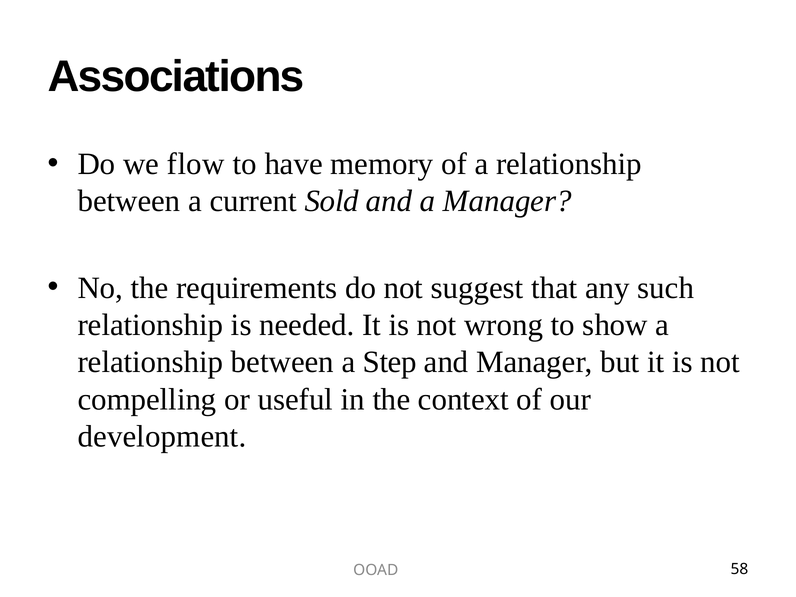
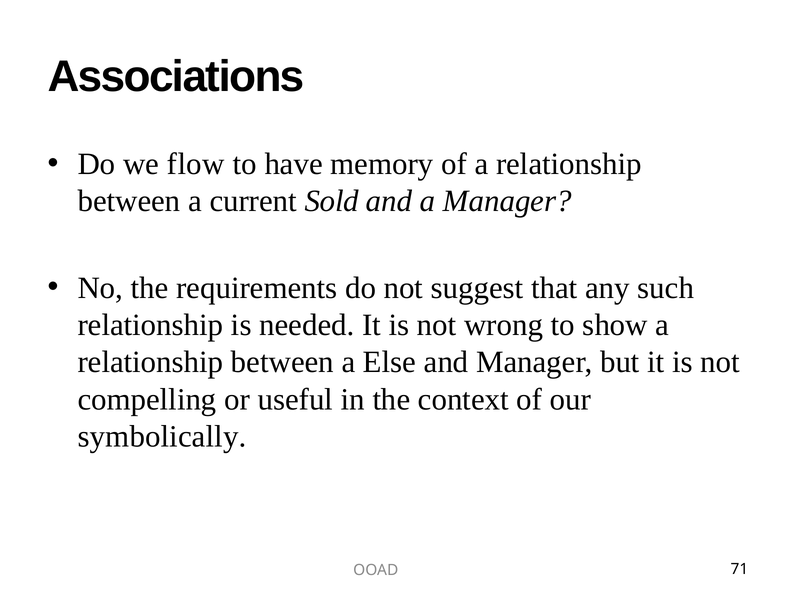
Step: Step -> Else
development: development -> symbolically
58: 58 -> 71
